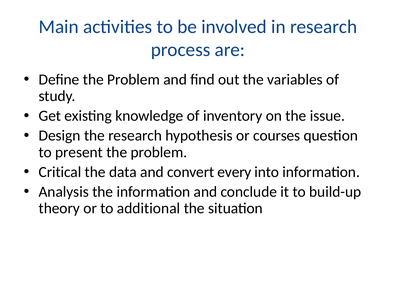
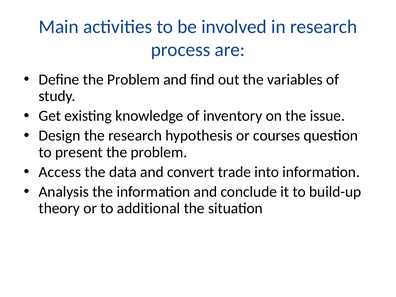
Critical: Critical -> Access
every: every -> trade
